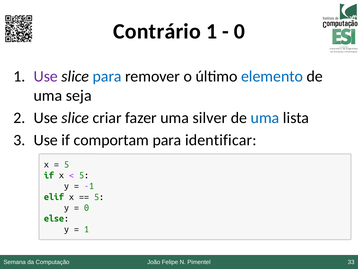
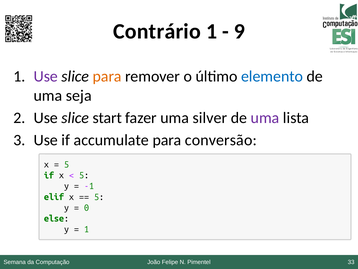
0 at (239, 31): 0 -> 9
para at (107, 76) colour: blue -> orange
criar: criar -> start
uma at (265, 118) colour: blue -> purple
comportam: comportam -> accumulate
identificar: identificar -> conversão
